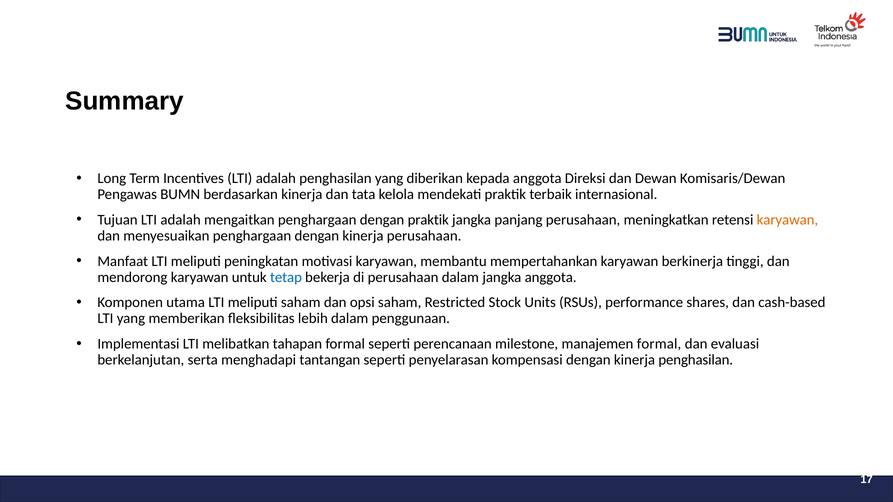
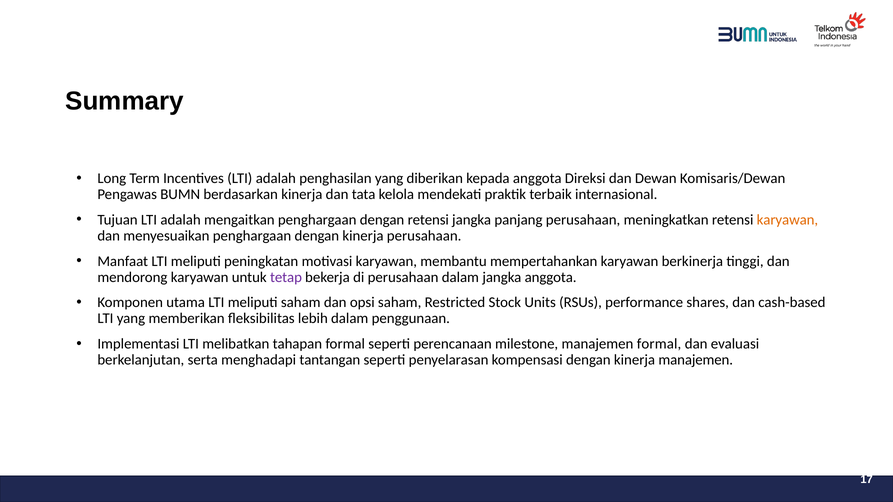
dengan praktik: praktik -> retensi
tetap colour: blue -> purple
kinerja penghasilan: penghasilan -> manajemen
